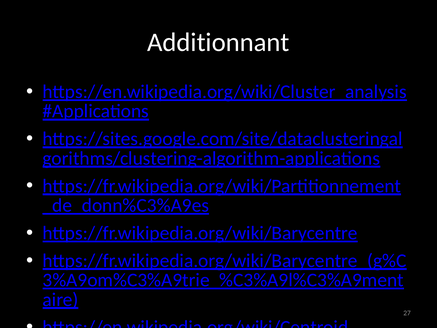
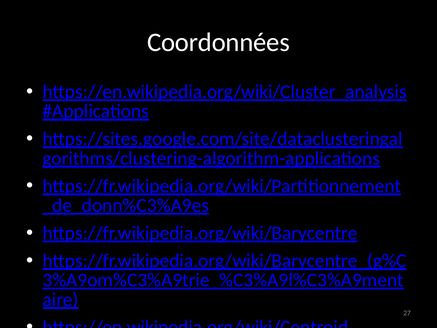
Additionnant: Additionnant -> Coordonnées
